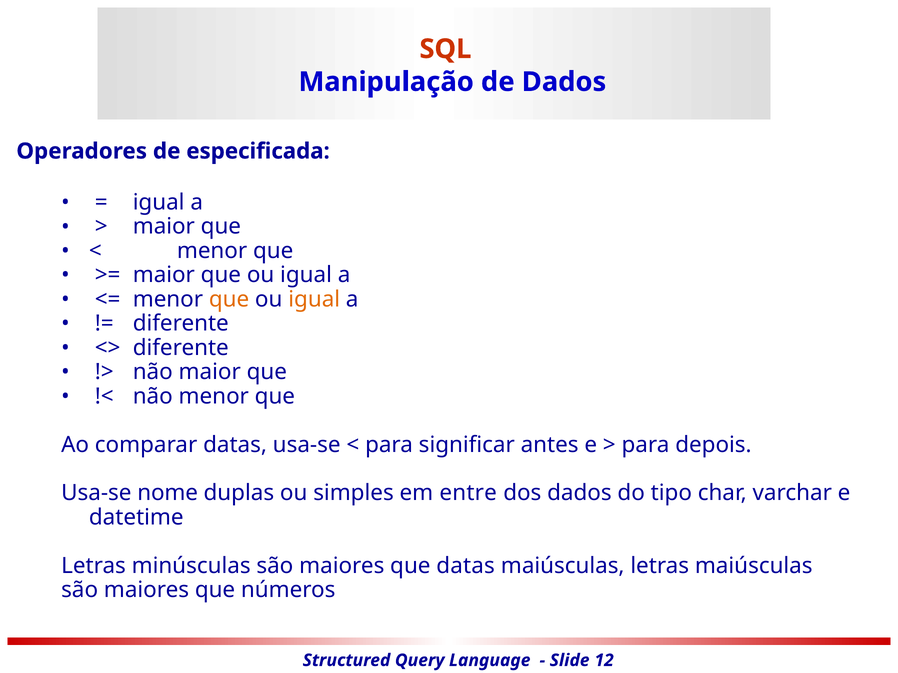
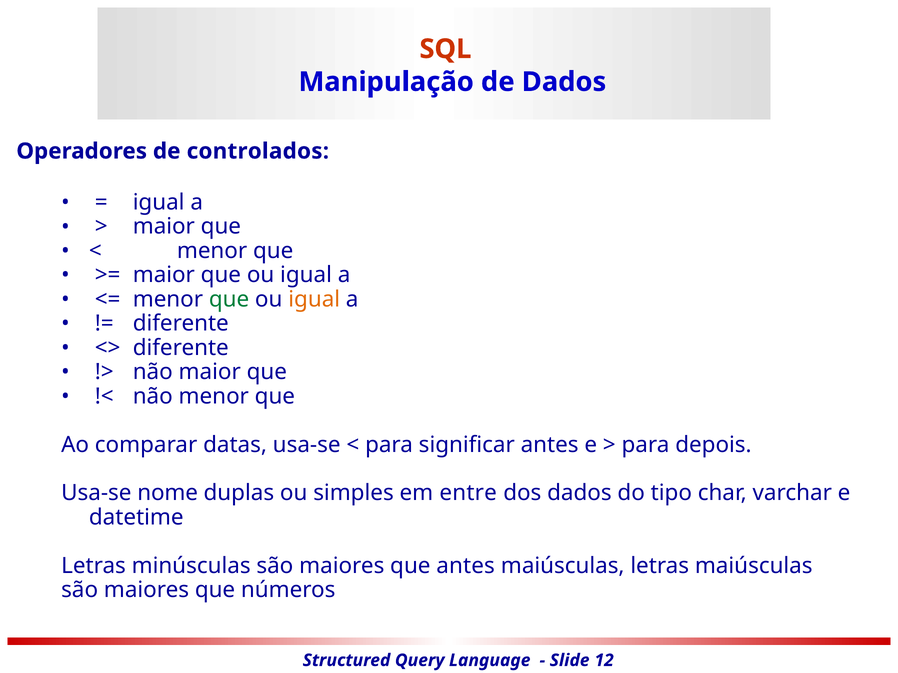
especificada: especificada -> controlados
que at (229, 300) colour: orange -> green
que datas: datas -> antes
